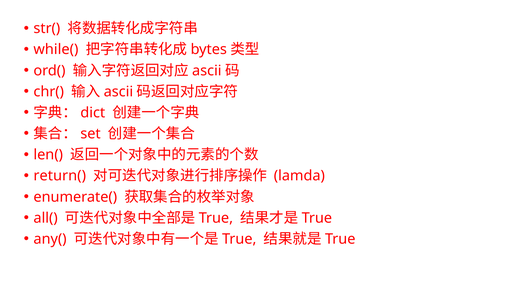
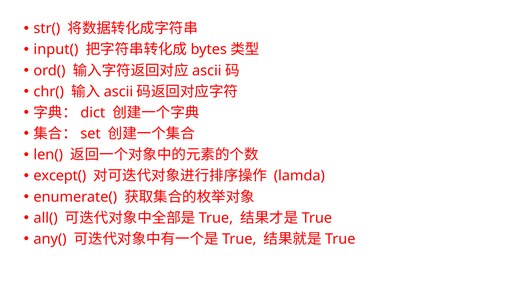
while(: while( -> input(
return(: return( -> except(
